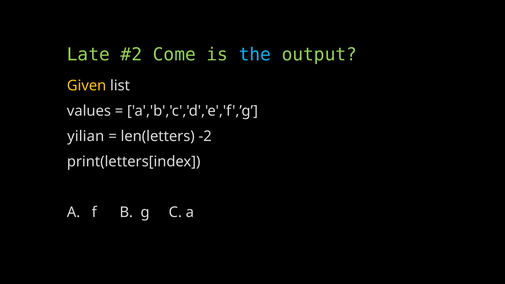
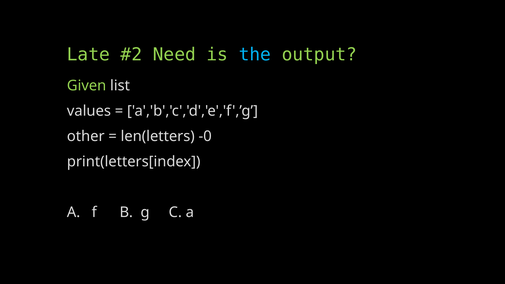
Come: Come -> Need
Given colour: yellow -> light green
yilian: yilian -> other
-2: -2 -> -0
